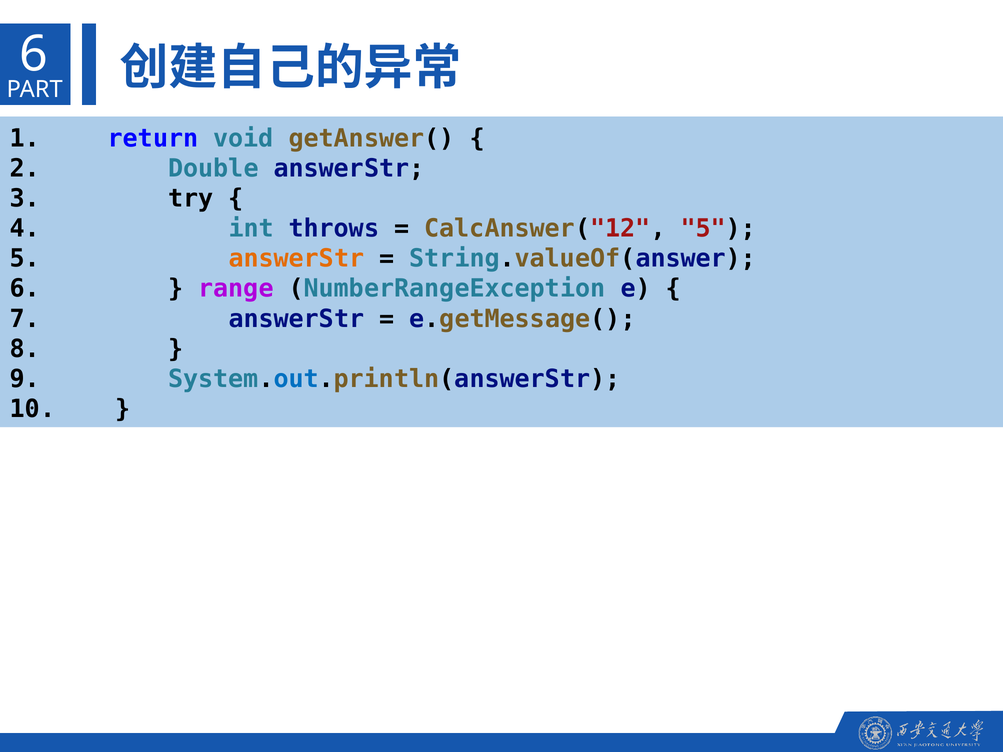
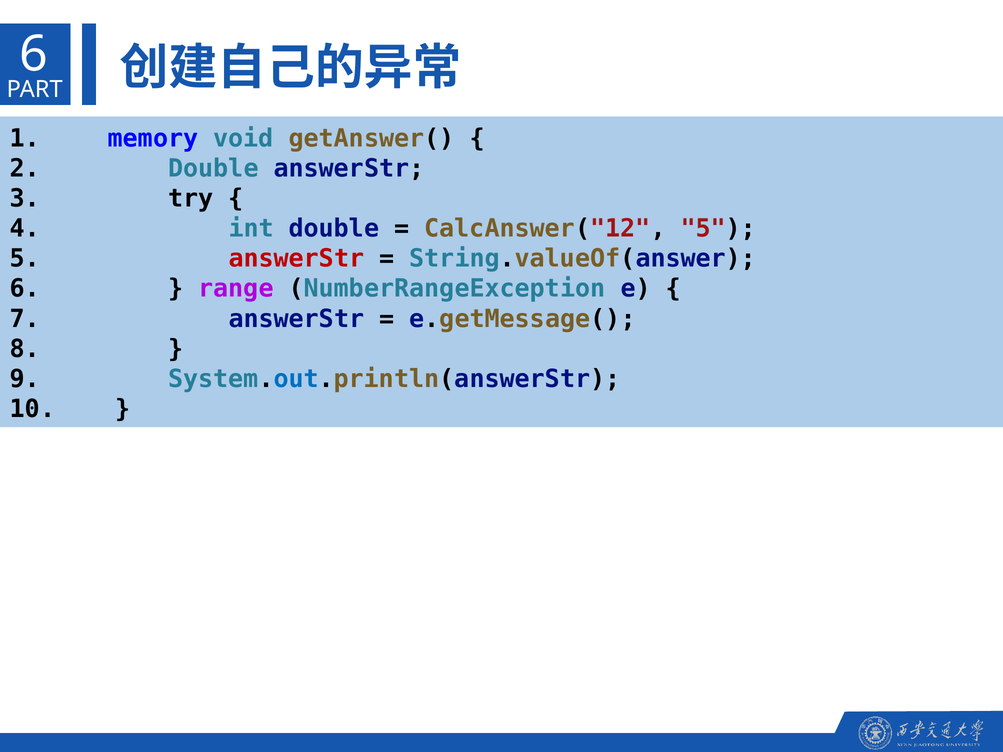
return: return -> memory
int throws: throws -> double
answerStr at (296, 259) colour: orange -> red
